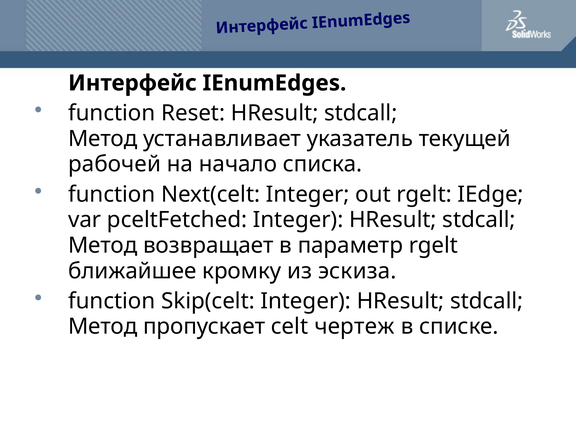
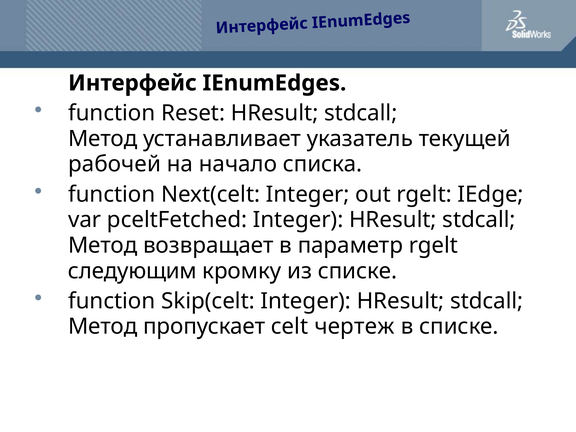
ближайшее: ближайшее -> следующим
из эскиза: эскиза -> списке
